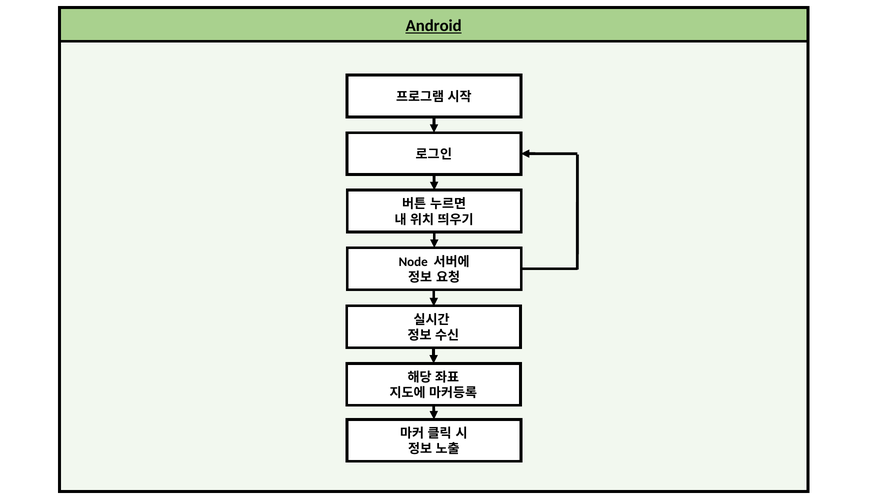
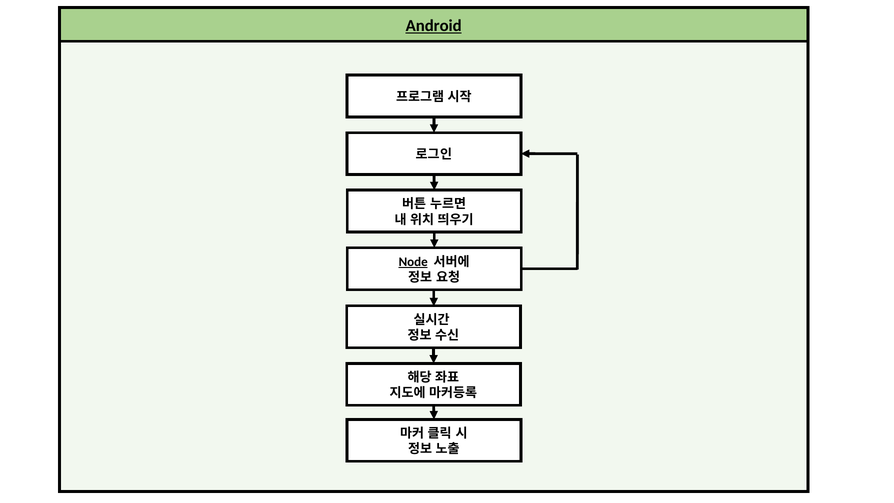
Node underline: none -> present
